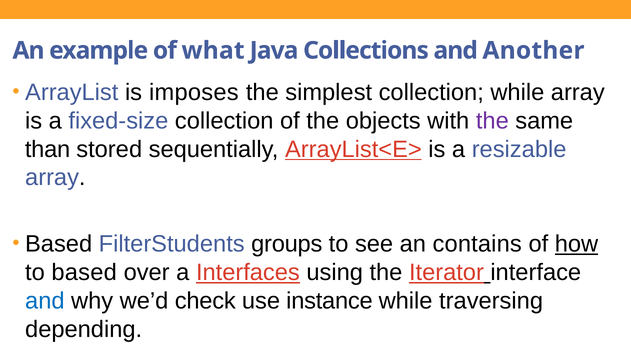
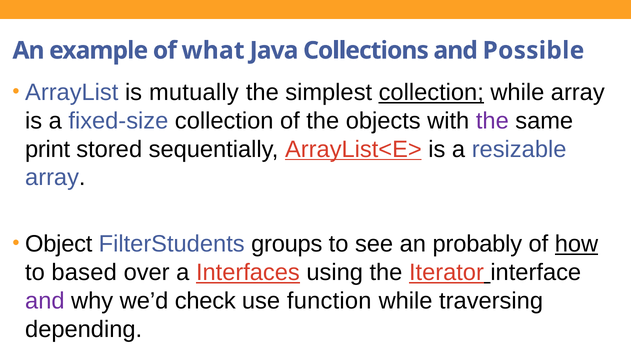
Another: Another -> Possible
imposes: imposes -> mutually
collection at (431, 92) underline: none -> present
than: than -> print
Based at (59, 244): Based -> Object
contains: contains -> probably
and at (45, 301) colour: blue -> purple
instance: instance -> function
